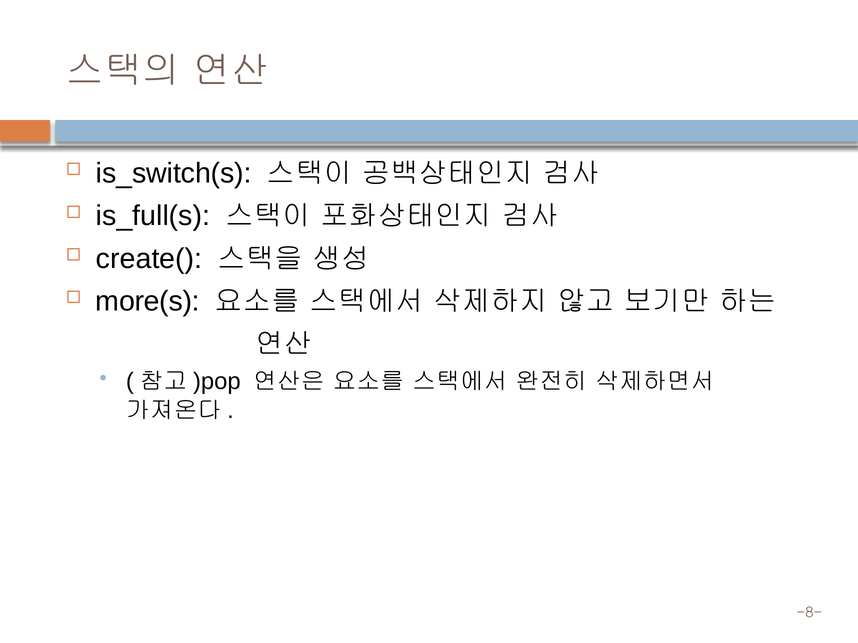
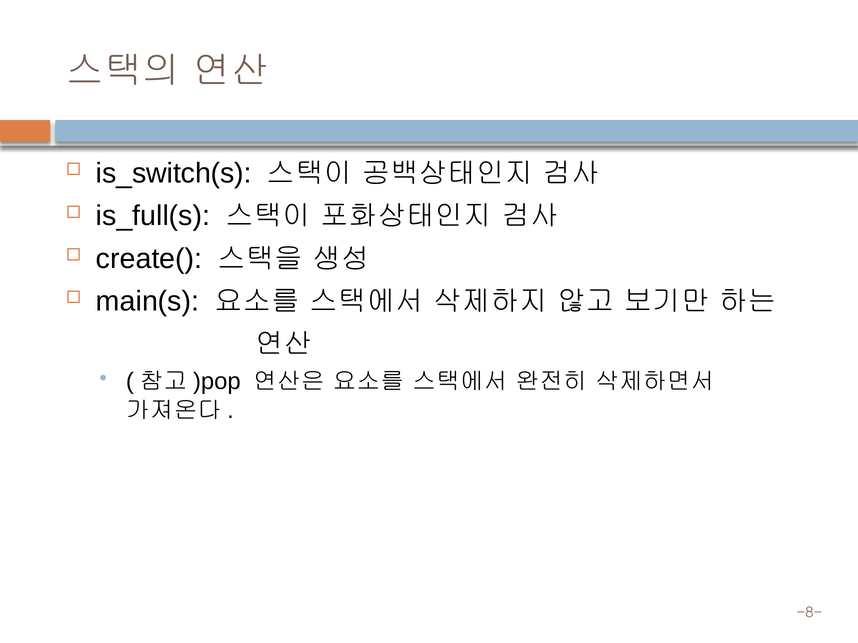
more(s: more(s -> main(s
